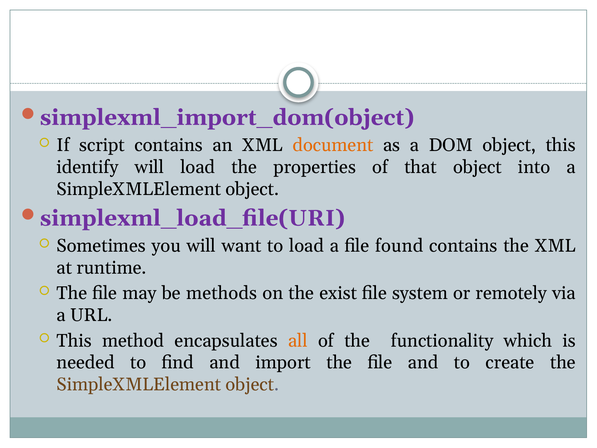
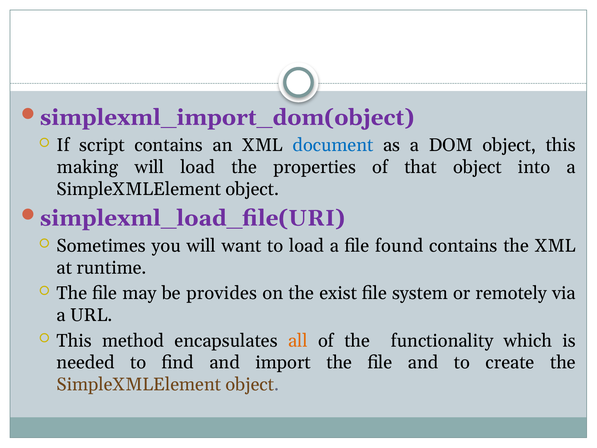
document colour: orange -> blue
identify: identify -> making
methods: methods -> provides
